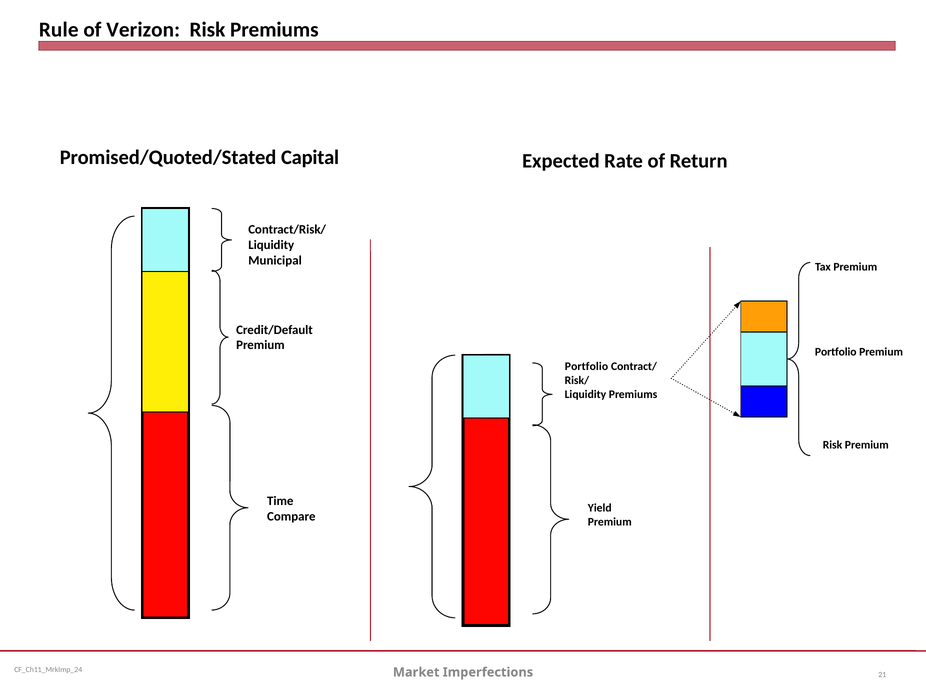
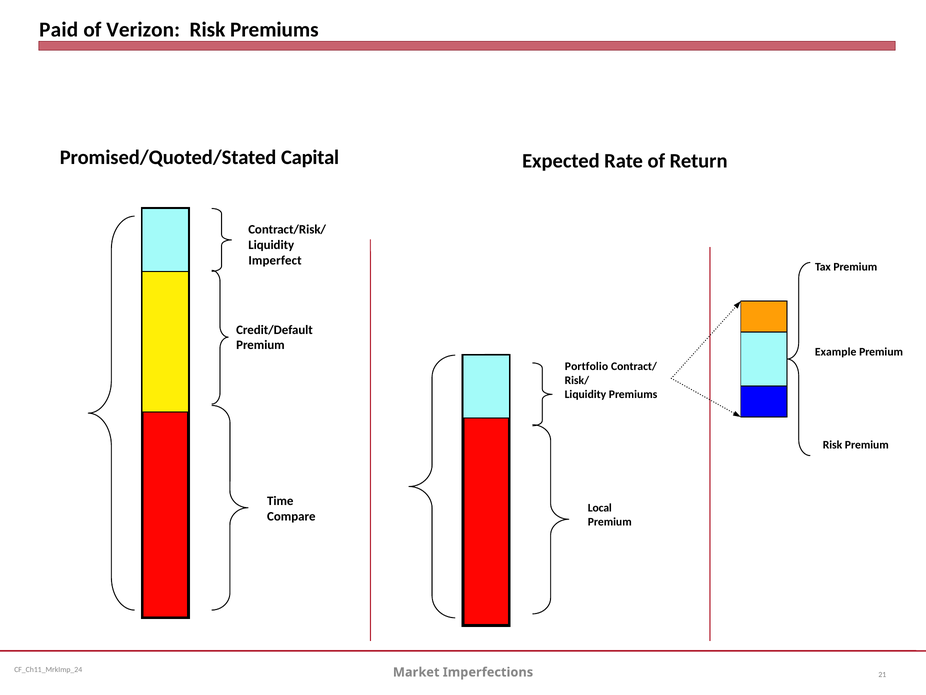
Rule: Rule -> Paid
Municipal: Municipal -> Imperfect
Portfolio at (836, 352): Portfolio -> Example
Yield: Yield -> Local
